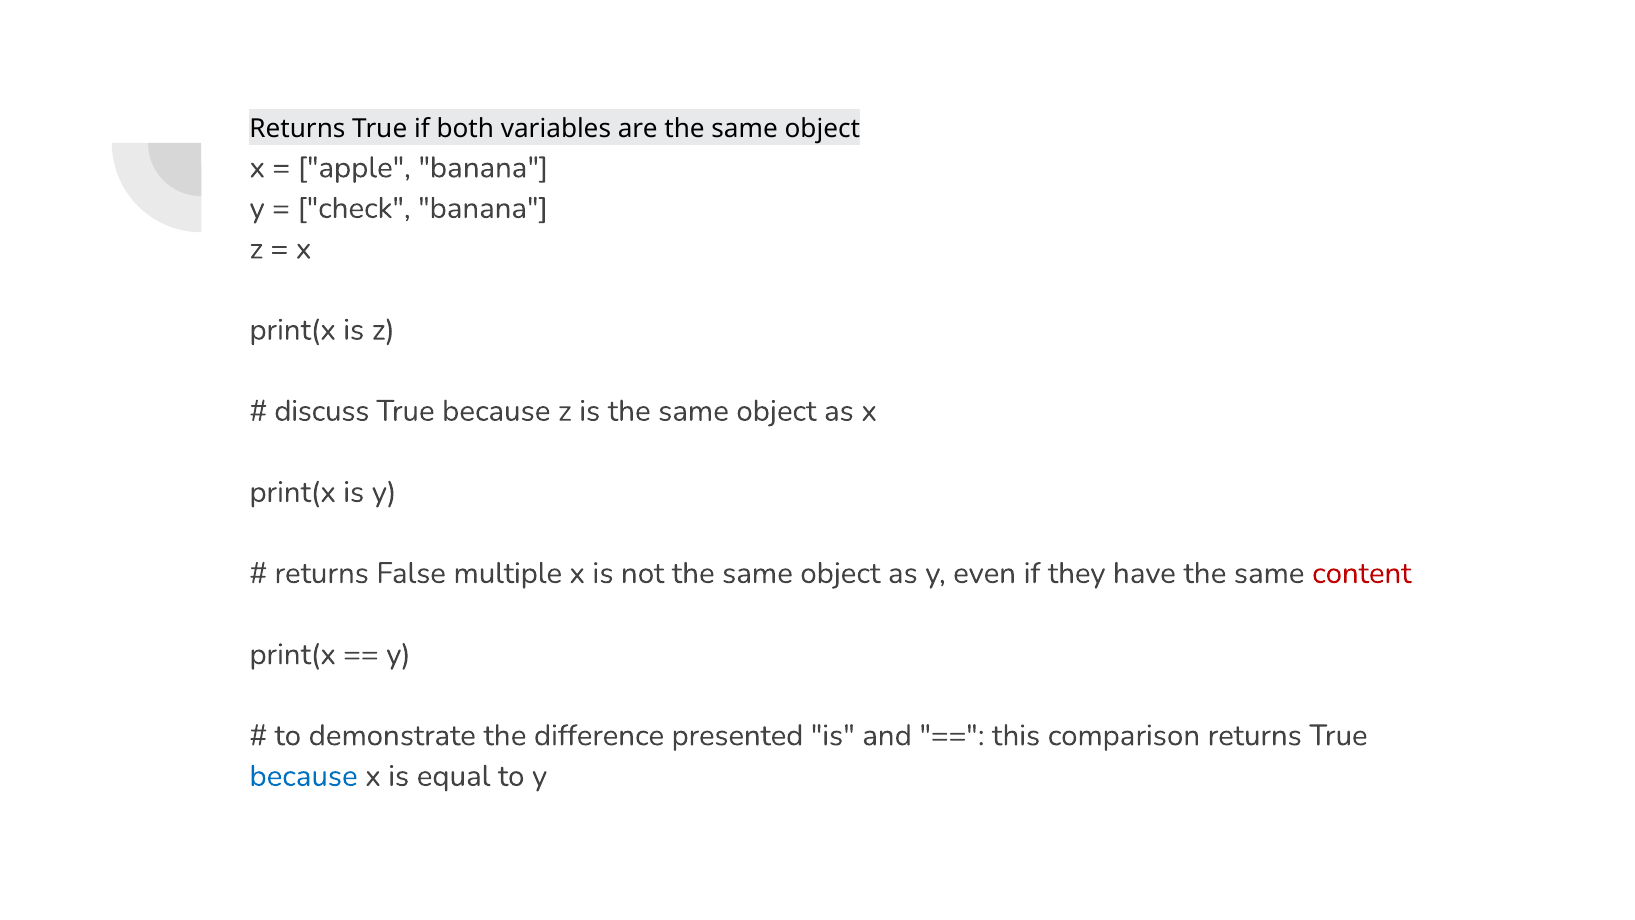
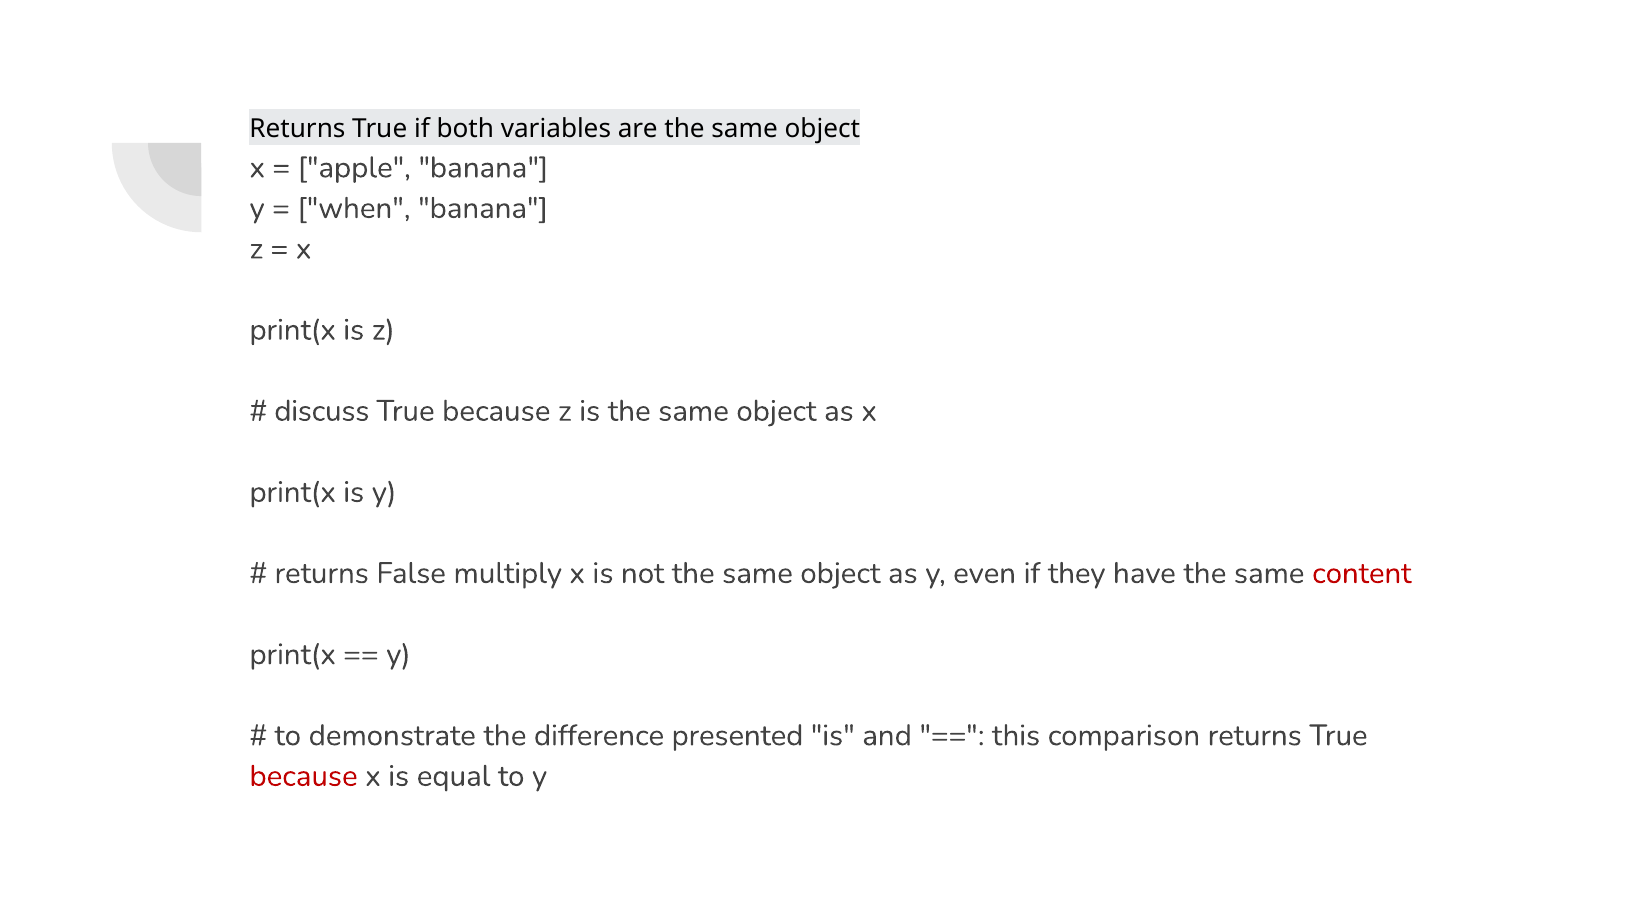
check: check -> when
multiple: multiple -> multiply
because at (304, 776) colour: blue -> red
